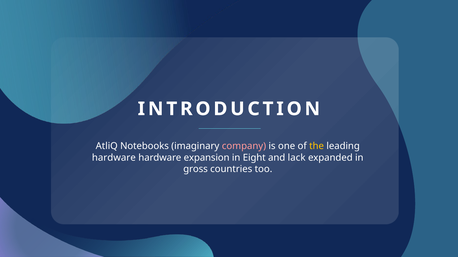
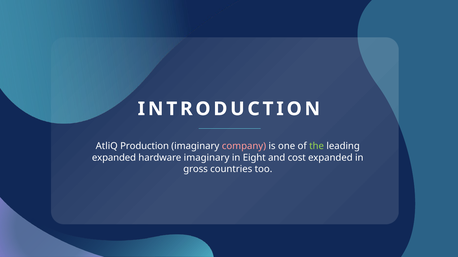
Notebooks: Notebooks -> Production
the colour: yellow -> light green
hardware at (114, 158): hardware -> expanded
hardware expansion: expansion -> imaginary
lack: lack -> cost
